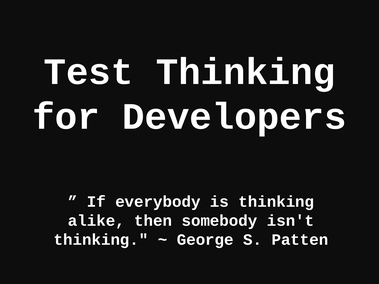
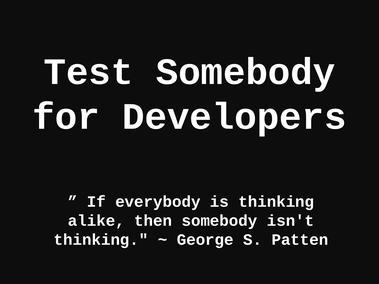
Test Thinking: Thinking -> Somebody
